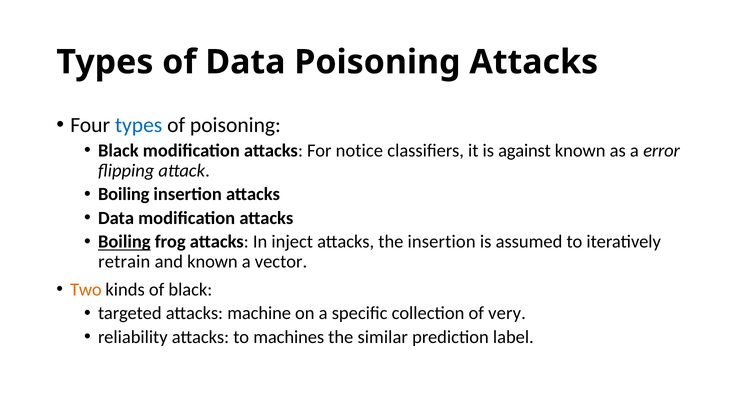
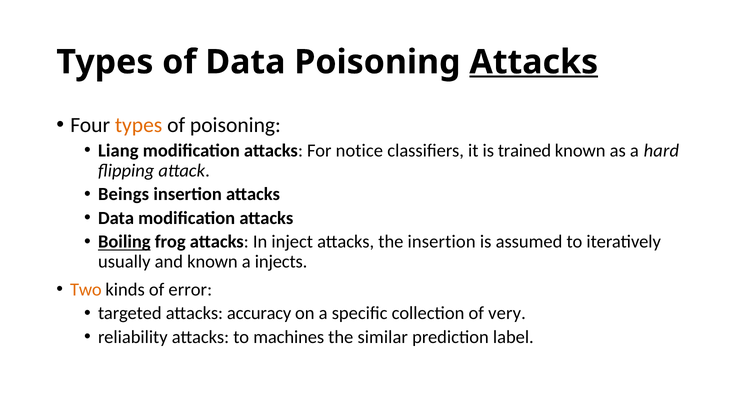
Attacks at (534, 62) underline: none -> present
types at (139, 125) colour: blue -> orange
Black at (118, 151): Black -> Liang
against: against -> trained
error: error -> hard
Boiling at (124, 194): Boiling -> Beings
retrain: retrain -> usually
vector: vector -> injects
of black: black -> error
machine: machine -> accuracy
